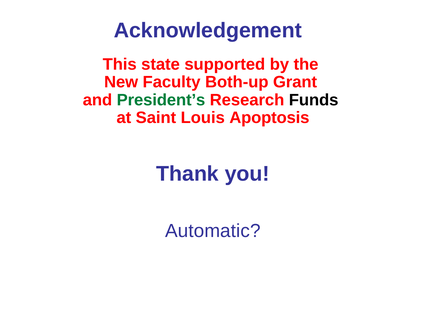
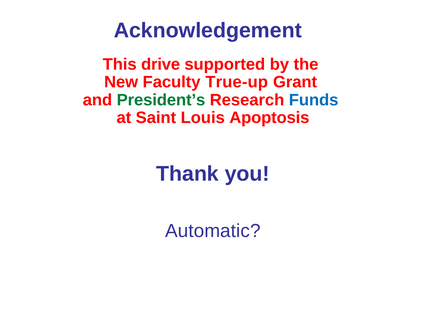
state: state -> drive
Both-up: Both-up -> True-up
Funds colour: black -> blue
